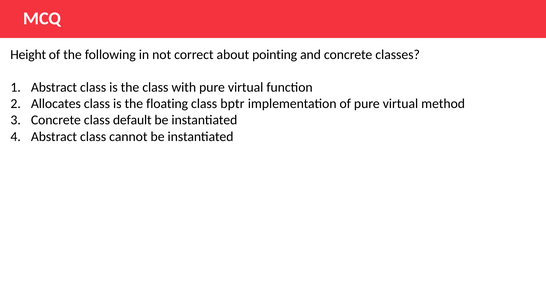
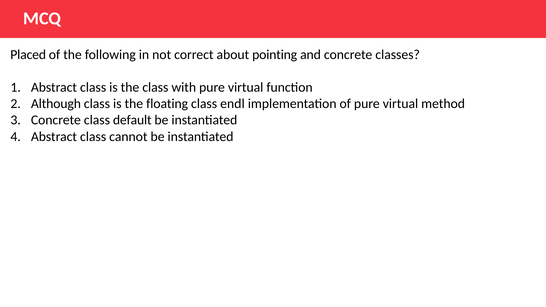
Height: Height -> Placed
Allocates: Allocates -> Although
bptr: bptr -> endl
